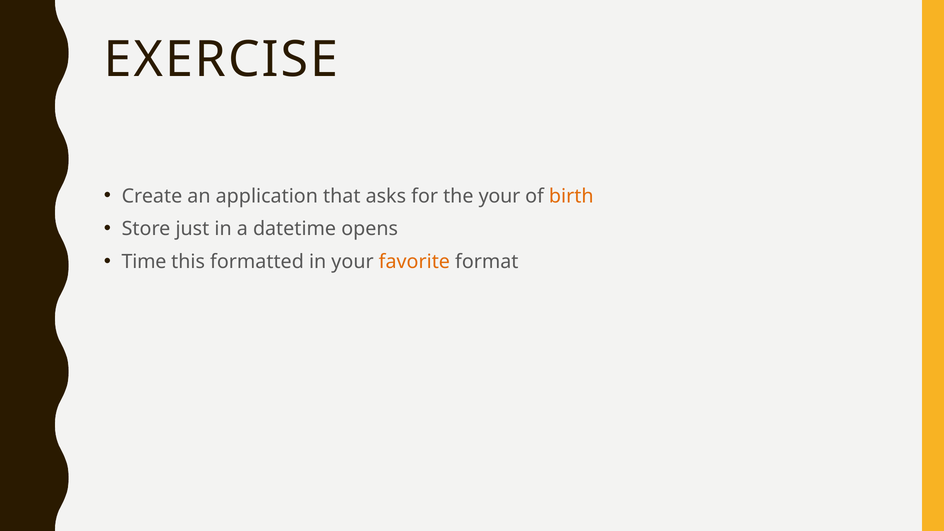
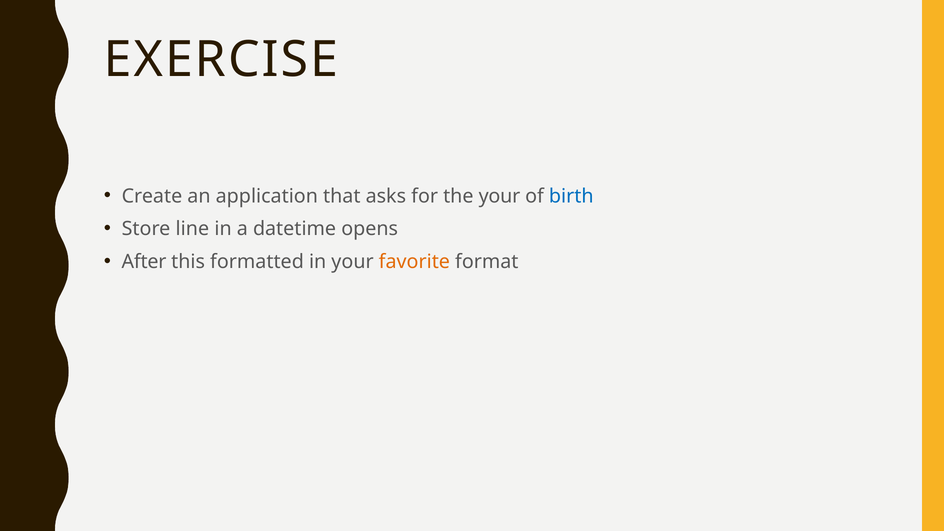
birth colour: orange -> blue
just: just -> line
Time: Time -> After
